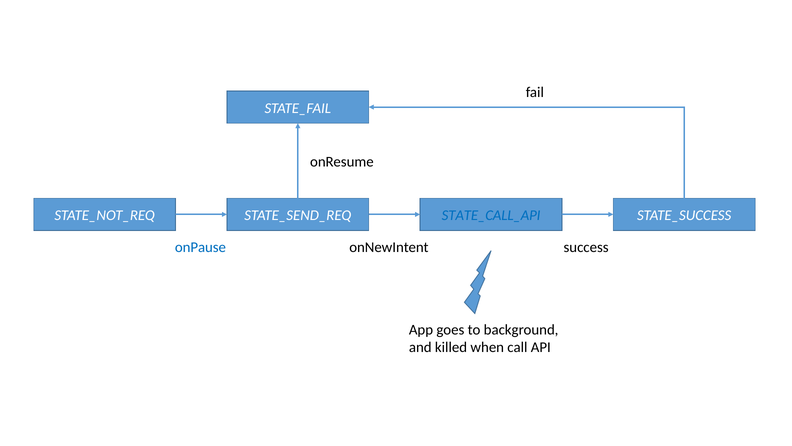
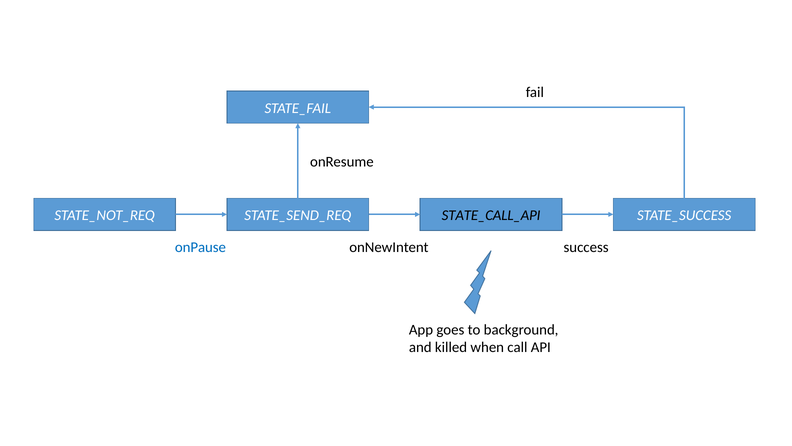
STATE_CALL_API colour: blue -> black
